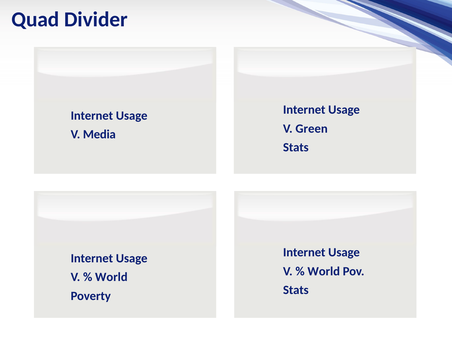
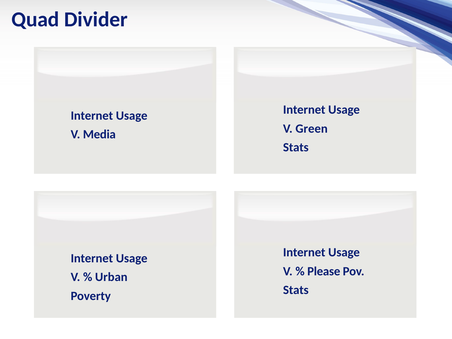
World at (324, 271): World -> Please
World at (111, 277): World -> Urban
